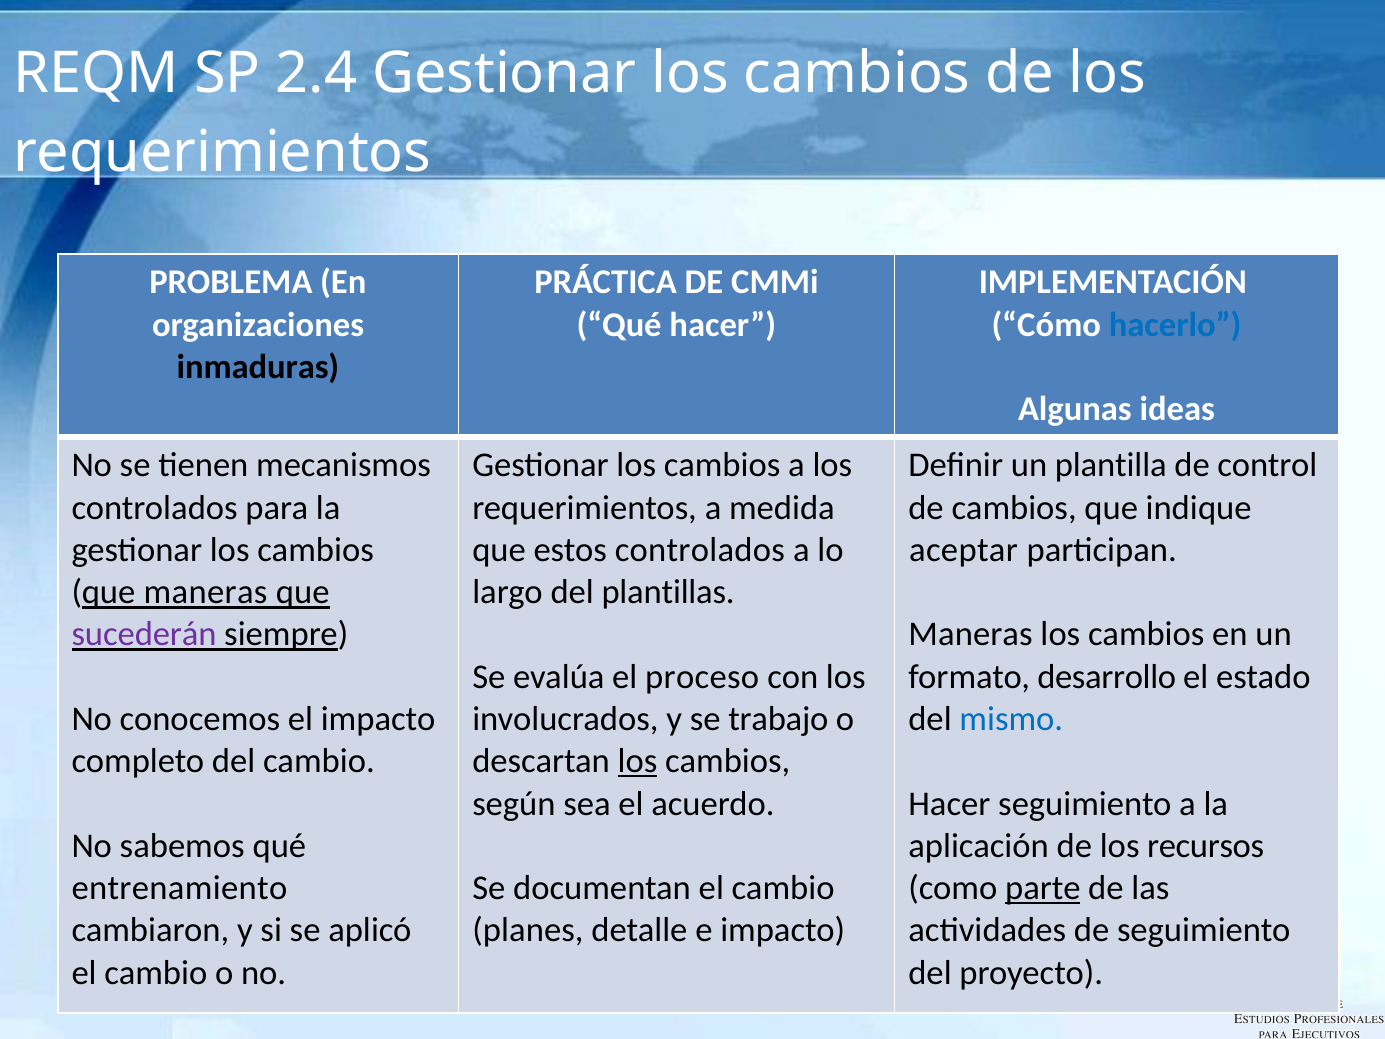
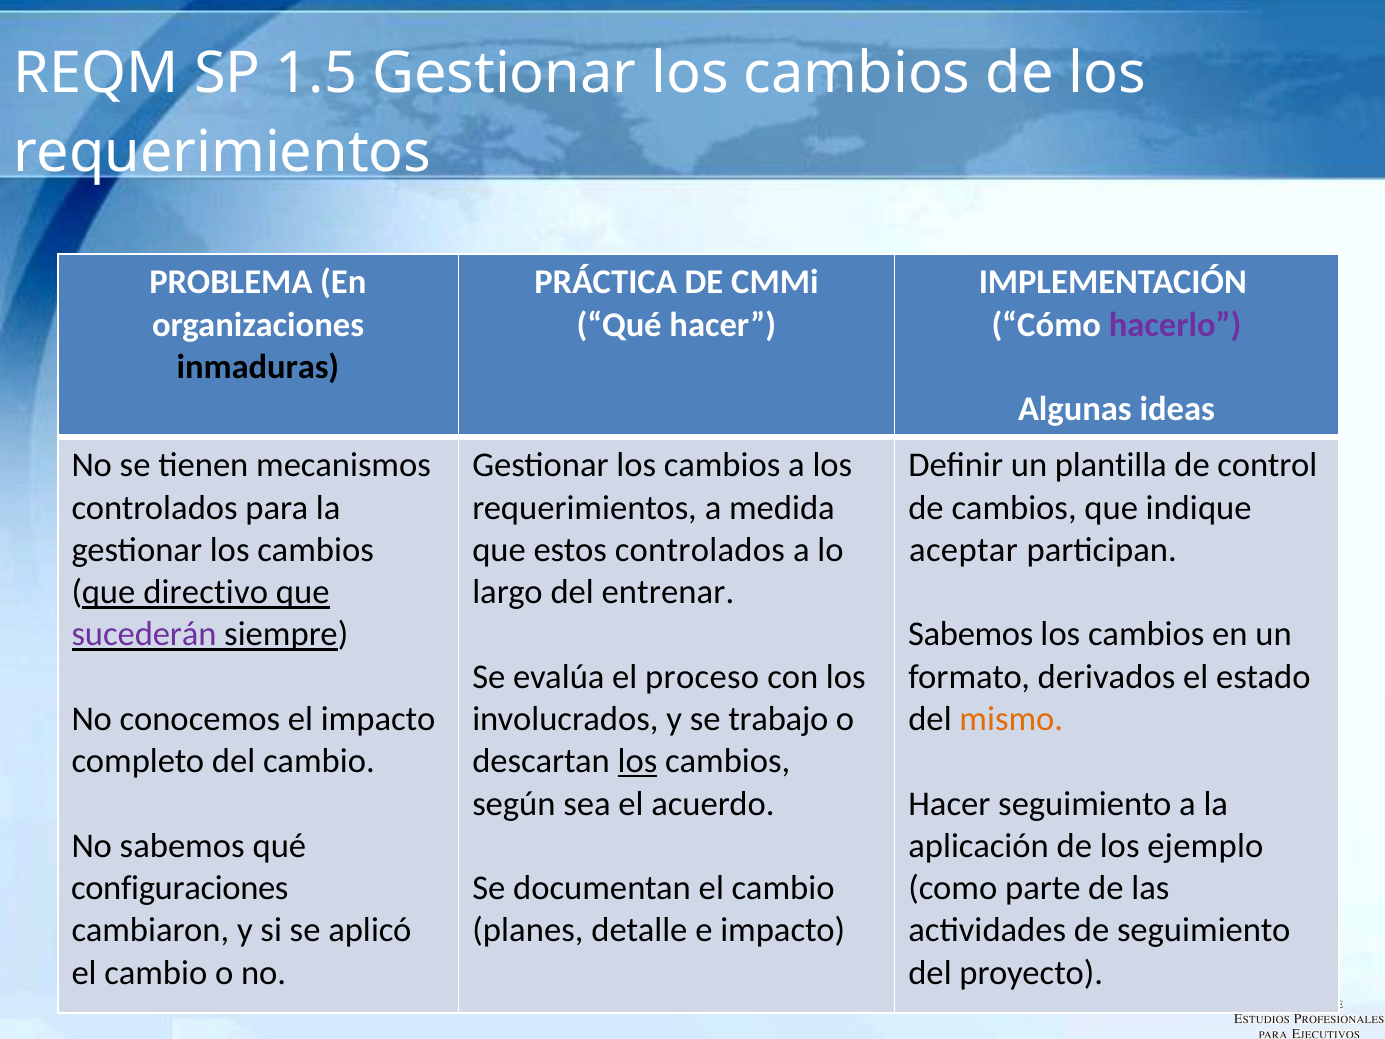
2.4: 2.4 -> 1.5
hacerlo colour: blue -> purple
que maneras: maneras -> directivo
plantillas: plantillas -> entrenar
Maneras at (971, 634): Maneras -> Sabemos
desarrollo: desarrollo -> derivados
mismo colour: blue -> orange
recursos: recursos -> ejemplo
entrenamiento: entrenamiento -> configuraciones
parte underline: present -> none
